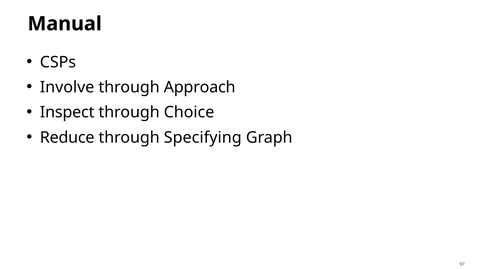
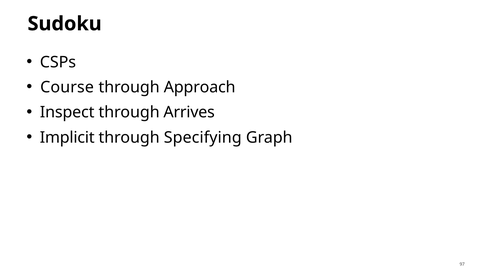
Manual: Manual -> Sudoku
Involve: Involve -> Course
Choice: Choice -> Arrives
Reduce: Reduce -> Implicit
